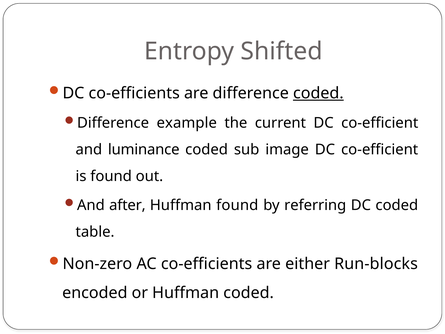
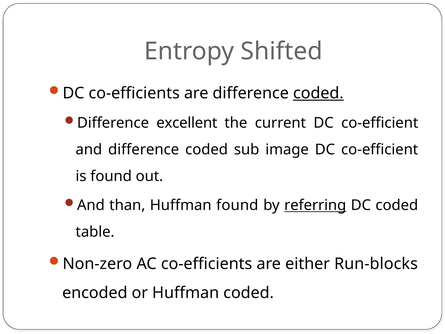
example: example -> excellent
and luminance: luminance -> difference
after: after -> than
referring underline: none -> present
